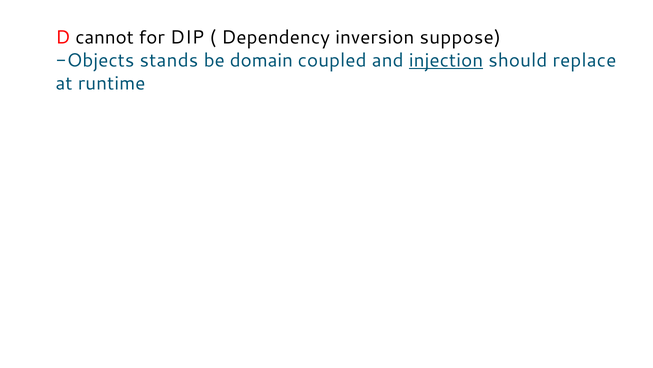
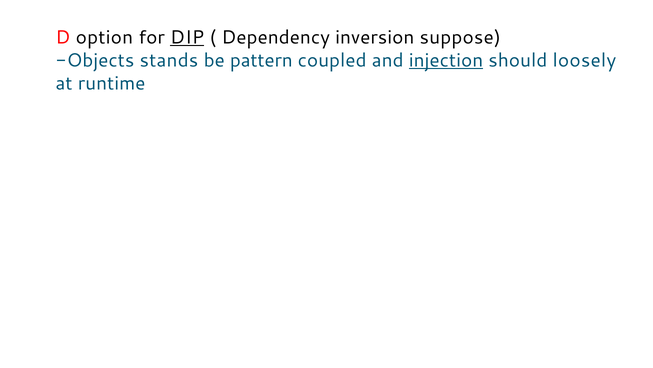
cannot: cannot -> option
DIP underline: none -> present
domain: domain -> pattern
replace: replace -> loosely
